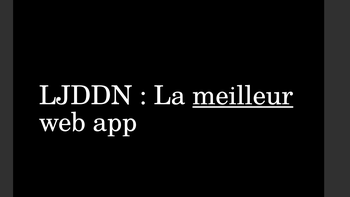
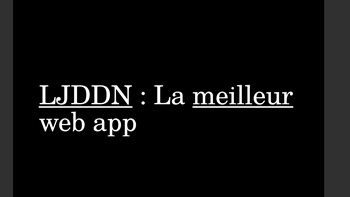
LJDDN underline: none -> present
